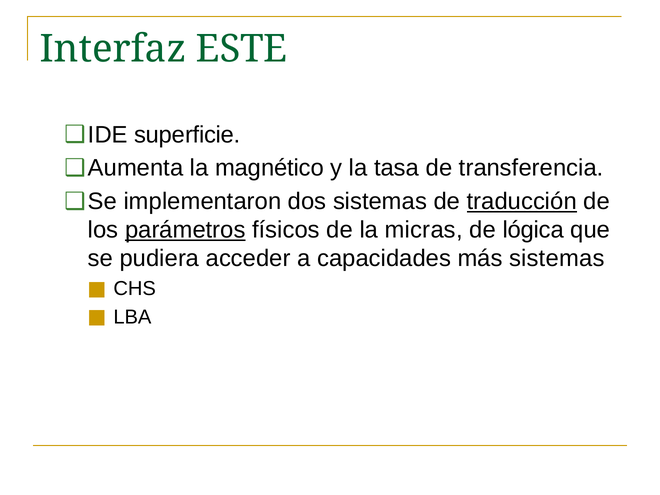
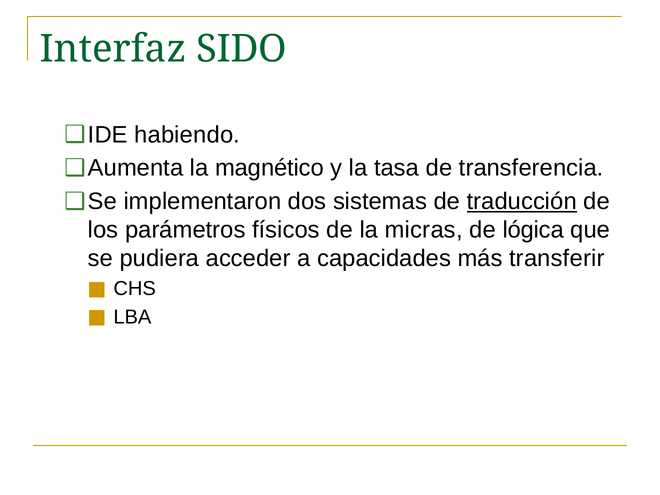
ESTE: ESTE -> SIDO
superficie: superficie -> habiendo
parámetros underline: present -> none
más sistemas: sistemas -> transferir
